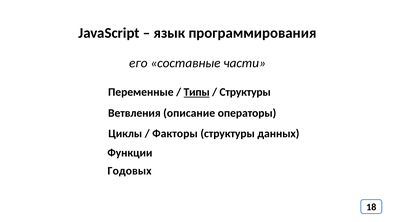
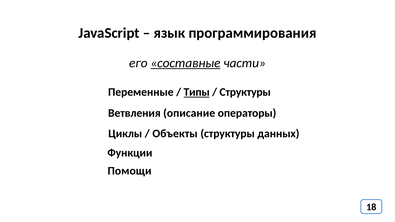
составные underline: none -> present
Факторы: Факторы -> Объекты
Годовых: Годовых -> Помощи
